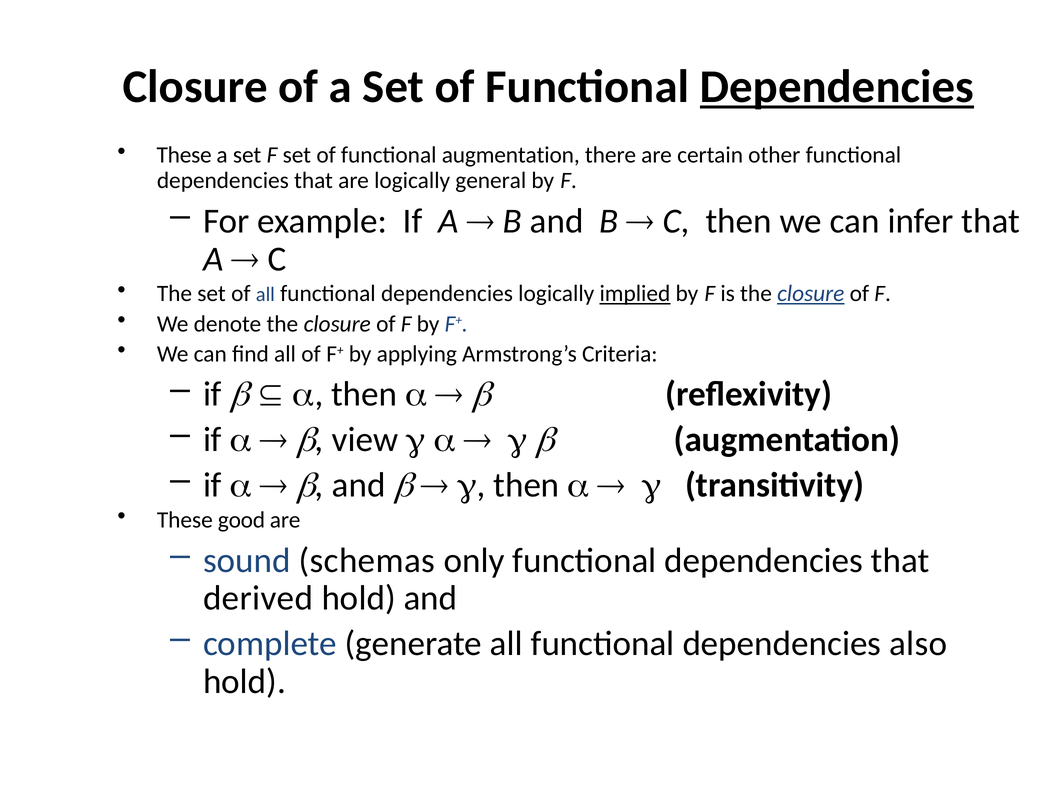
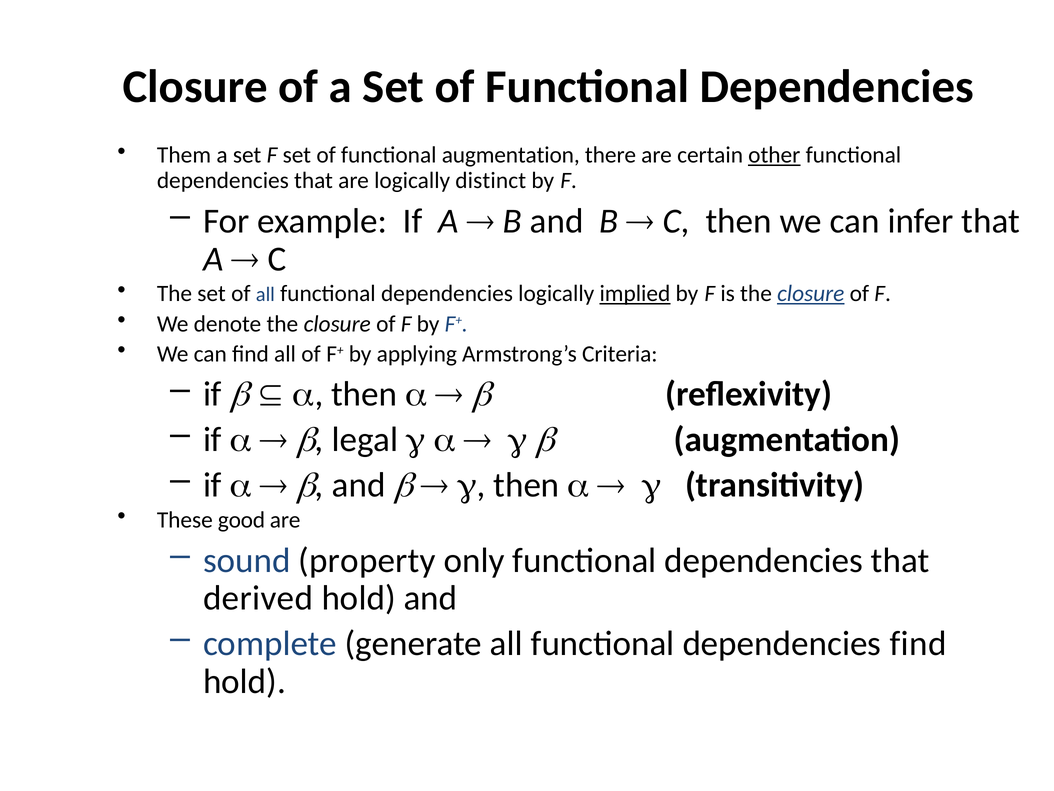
Dependencies at (837, 87) underline: present -> none
These at (184, 155): These -> Them
other underline: none -> present
general: general -> distinct
view: view -> legal
schemas: schemas -> property
dependencies also: also -> find
